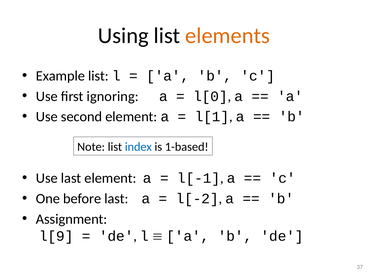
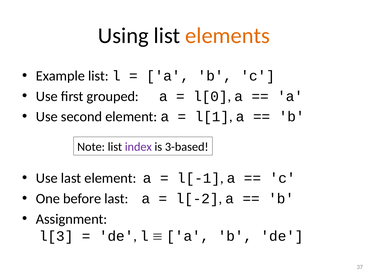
ignoring: ignoring -> grouped
index colour: blue -> purple
1-based: 1-based -> 3-based
l[9: l[9 -> l[3
